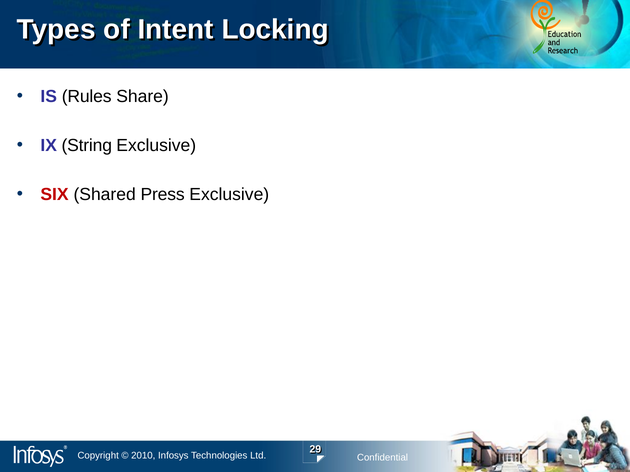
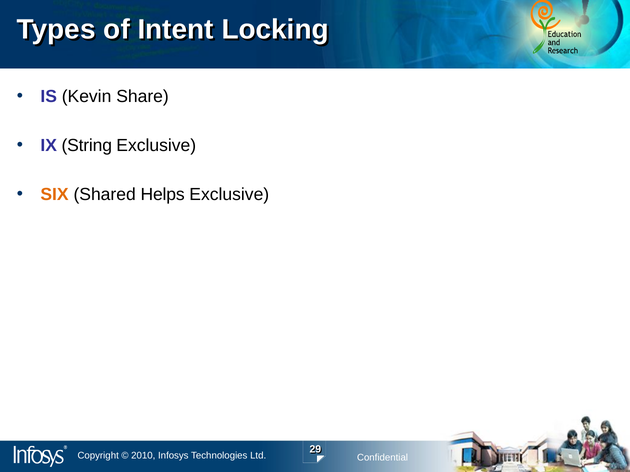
Rules: Rules -> Kevin
SIX colour: red -> orange
Press: Press -> Helps
